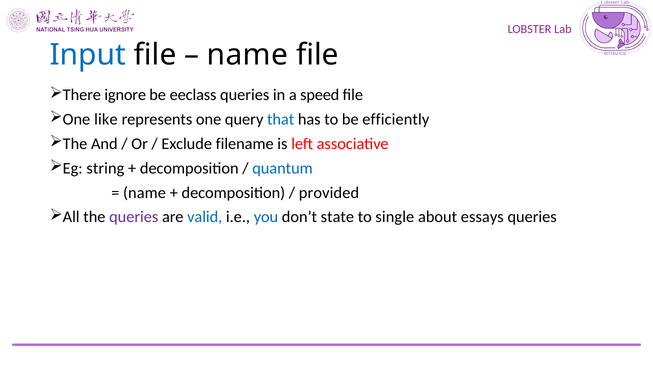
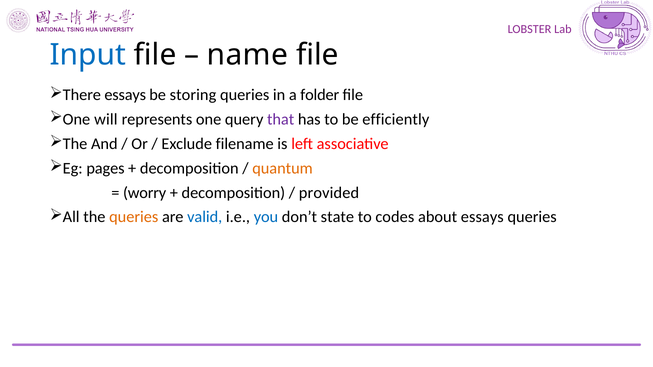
There ignore: ignore -> essays
eeclass: eeclass -> storing
speed: speed -> folder
like: like -> will
that colour: blue -> purple
string: string -> pages
quantum colour: blue -> orange
name at (145, 193): name -> worry
queries at (134, 217) colour: purple -> orange
single: single -> codes
